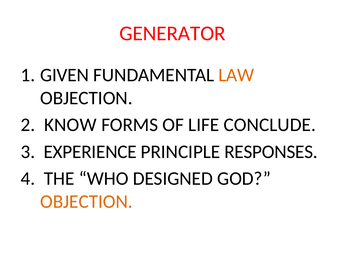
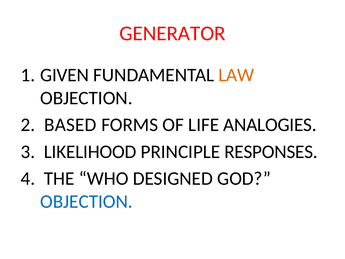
KNOW: KNOW -> BASED
CONCLUDE: CONCLUDE -> ANALOGIES
EXPERIENCE: EXPERIENCE -> LIKELIHOOD
OBJECTION at (86, 201) colour: orange -> blue
